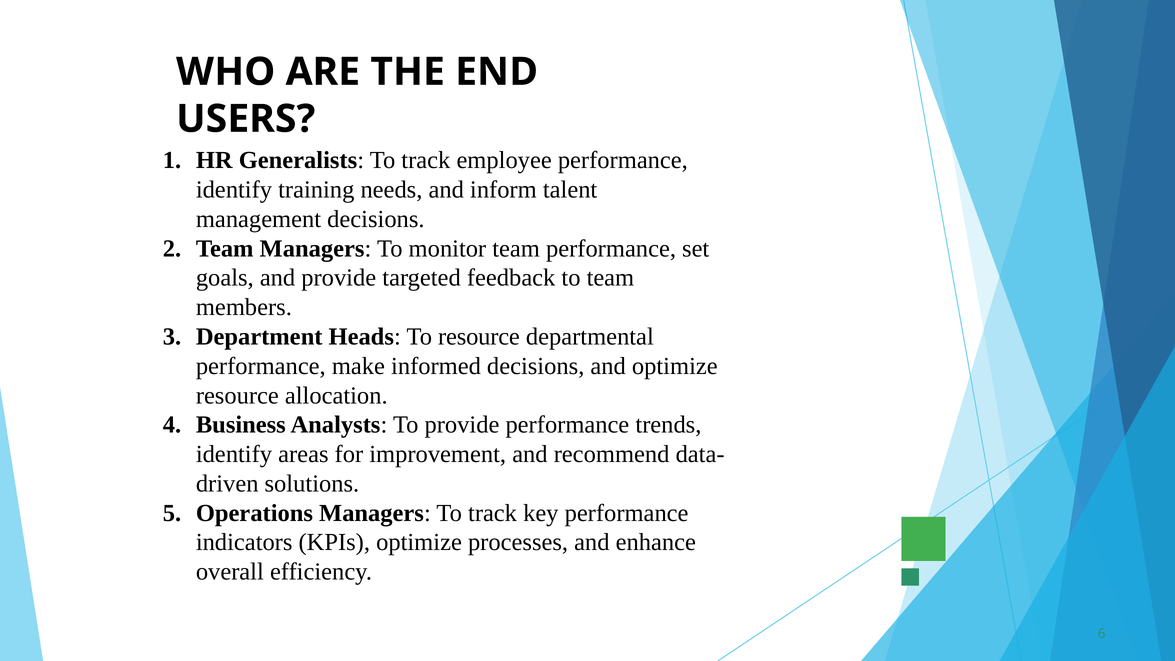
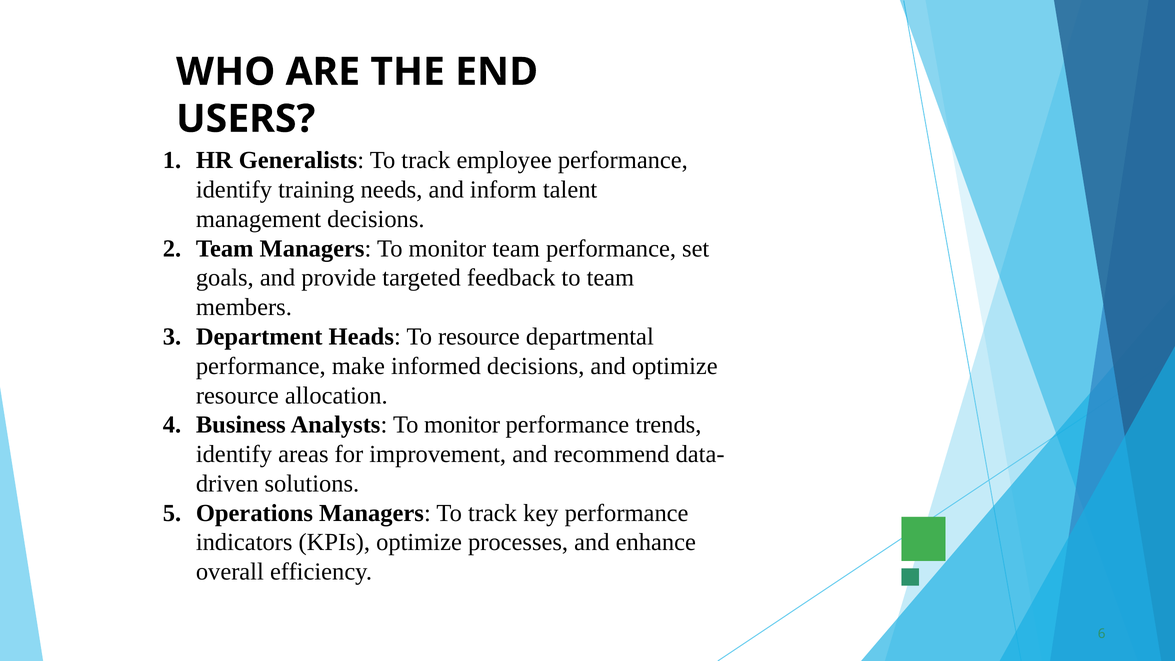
Analysts To provide: provide -> monitor
